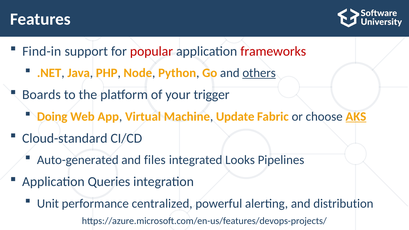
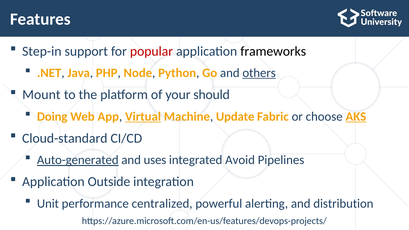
Find-in: Find-in -> Step-in
frameworks colour: red -> black
Boards: Boards -> Mount
trigger: trigger -> should
Virtual underline: none -> present
Auto-generated underline: none -> present
files: files -> uses
Looks: Looks -> Avoid
Queries: Queries -> Outside
